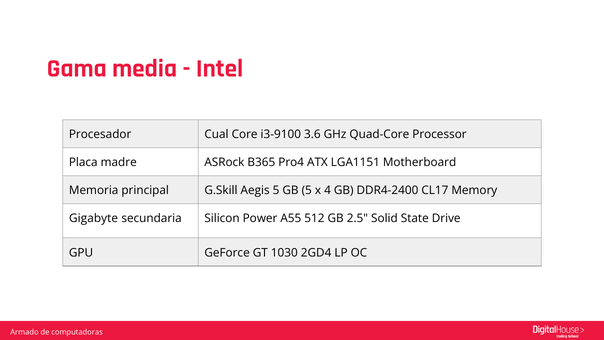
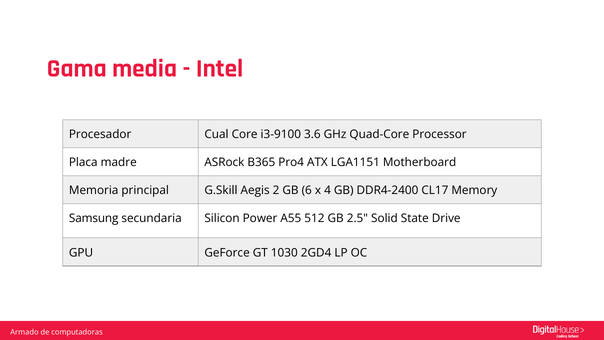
Aegis 5: 5 -> 2
GB 5: 5 -> 6
Gigabyte: Gigabyte -> Samsung
